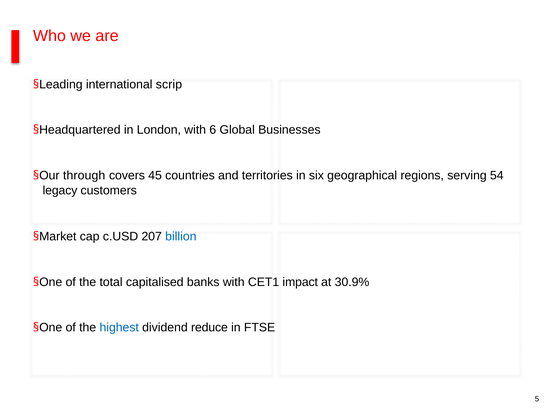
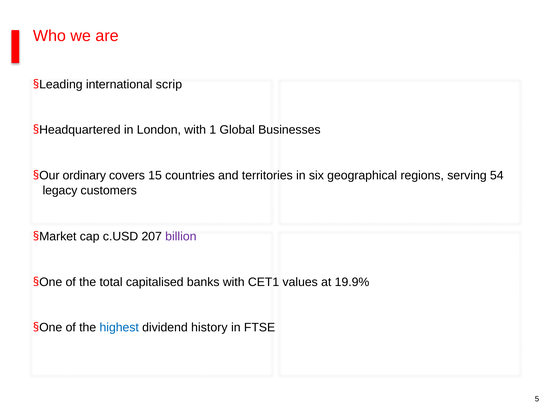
6: 6 -> 1
through: through -> ordinary
45: 45 -> 15
billion colour: blue -> purple
impact: impact -> values
30.9%: 30.9% -> 19.9%
reduce: reduce -> history
